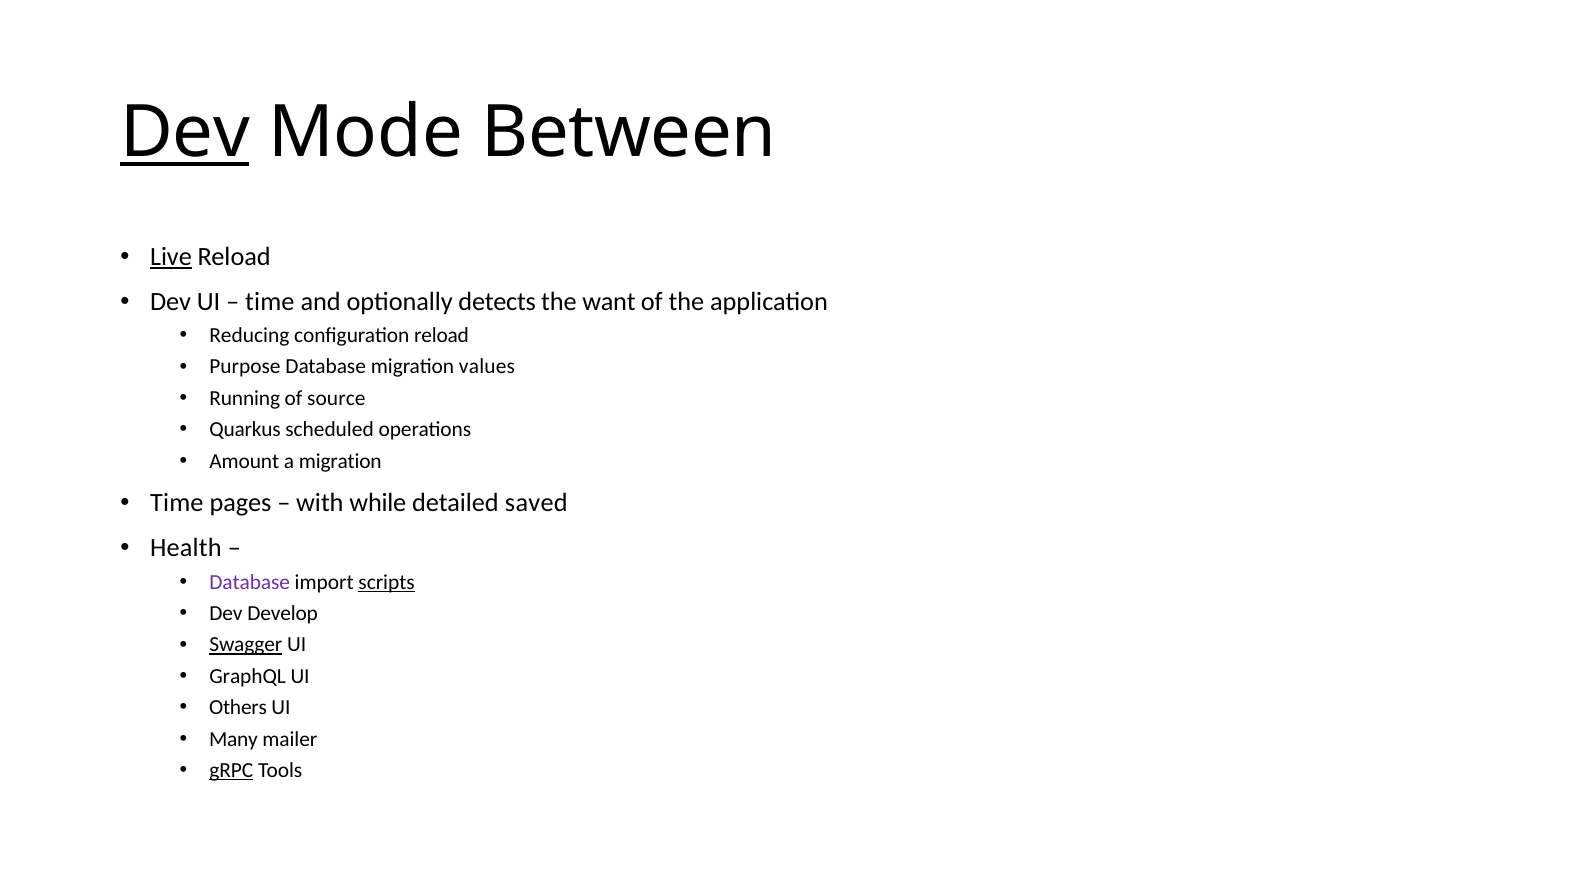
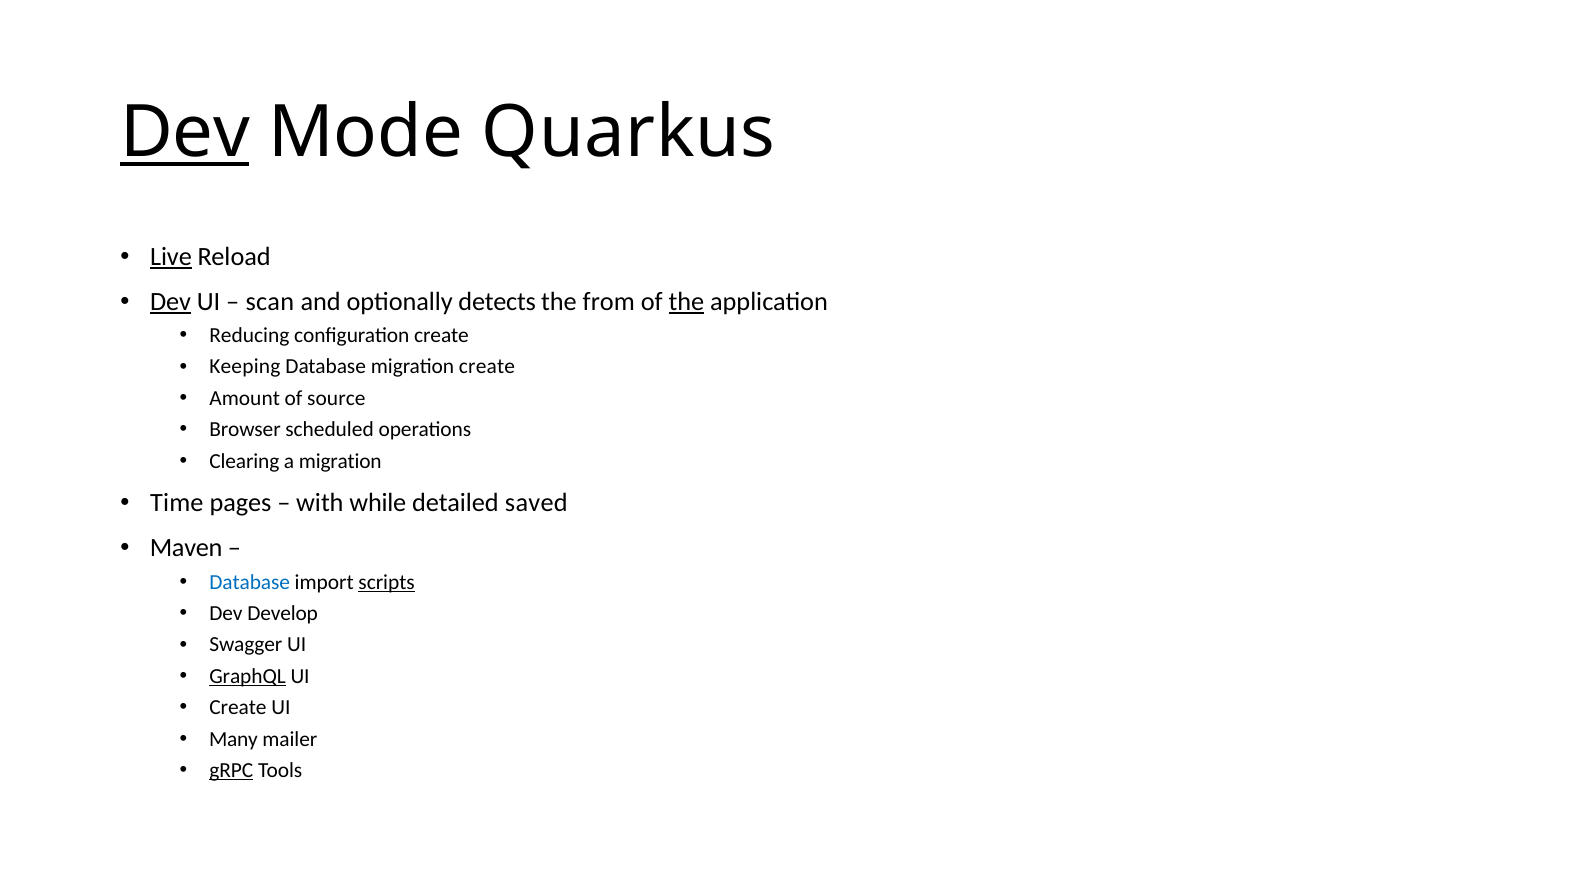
Between: Between -> Quarkus
Dev at (171, 301) underline: none -> present
time at (270, 301): time -> scan
want: want -> from
the at (686, 301) underline: none -> present
configuration reload: reload -> create
Purpose: Purpose -> Keeping
migration values: values -> create
Running: Running -> Amount
Quarkus: Quarkus -> Browser
Amount: Amount -> Clearing
Health: Health -> Maven
Database at (250, 582) colour: purple -> blue
Swagger underline: present -> none
GraphQL underline: none -> present
Others at (238, 707): Others -> Create
